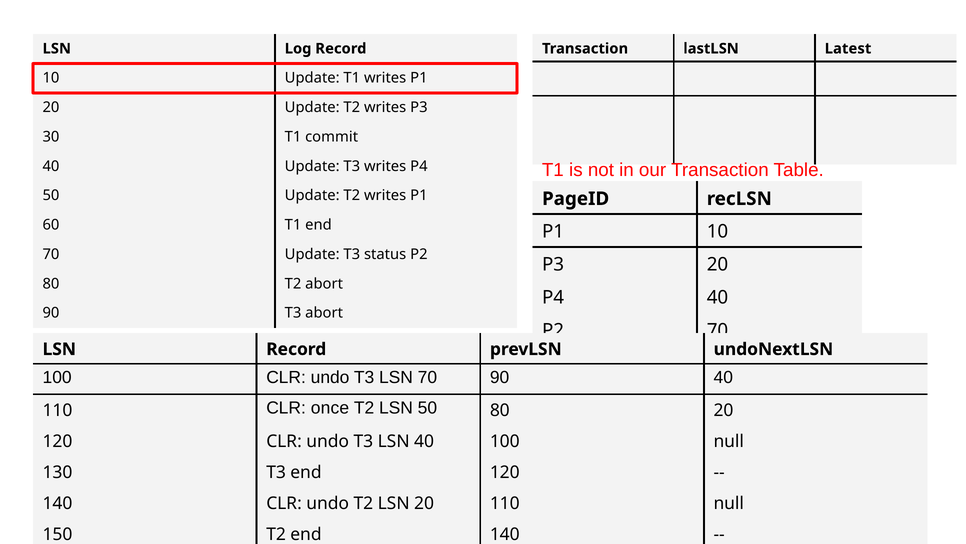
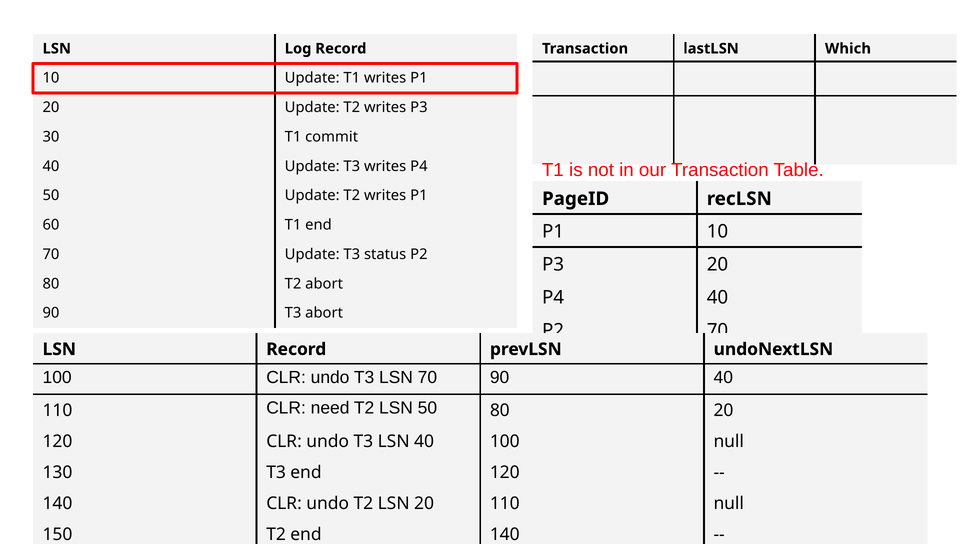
Latest: Latest -> Which
once: once -> need
